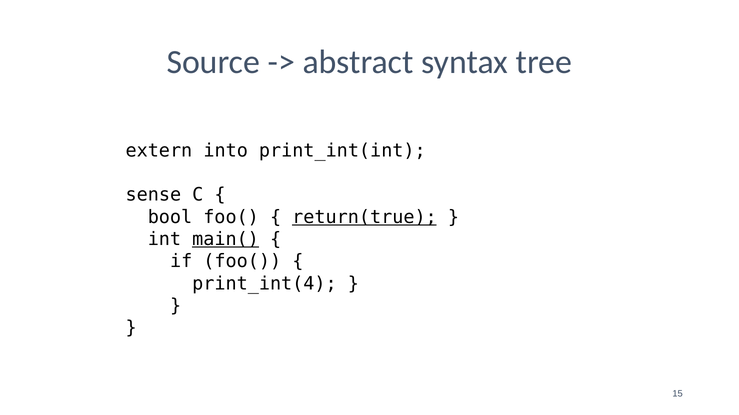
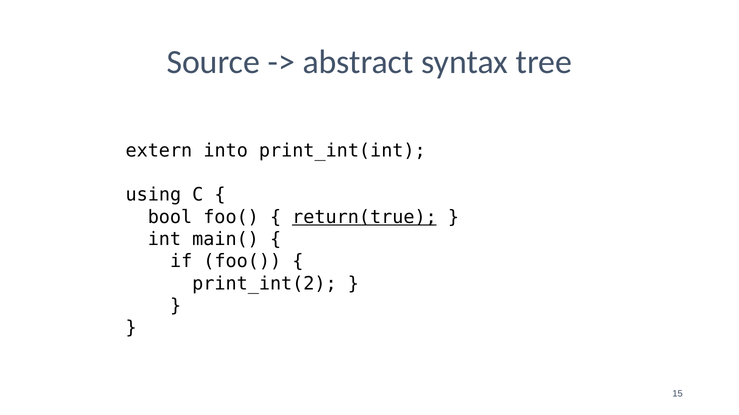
sense: sense -> using
main( underline: present -> none
print_int(4: print_int(4 -> print_int(2
